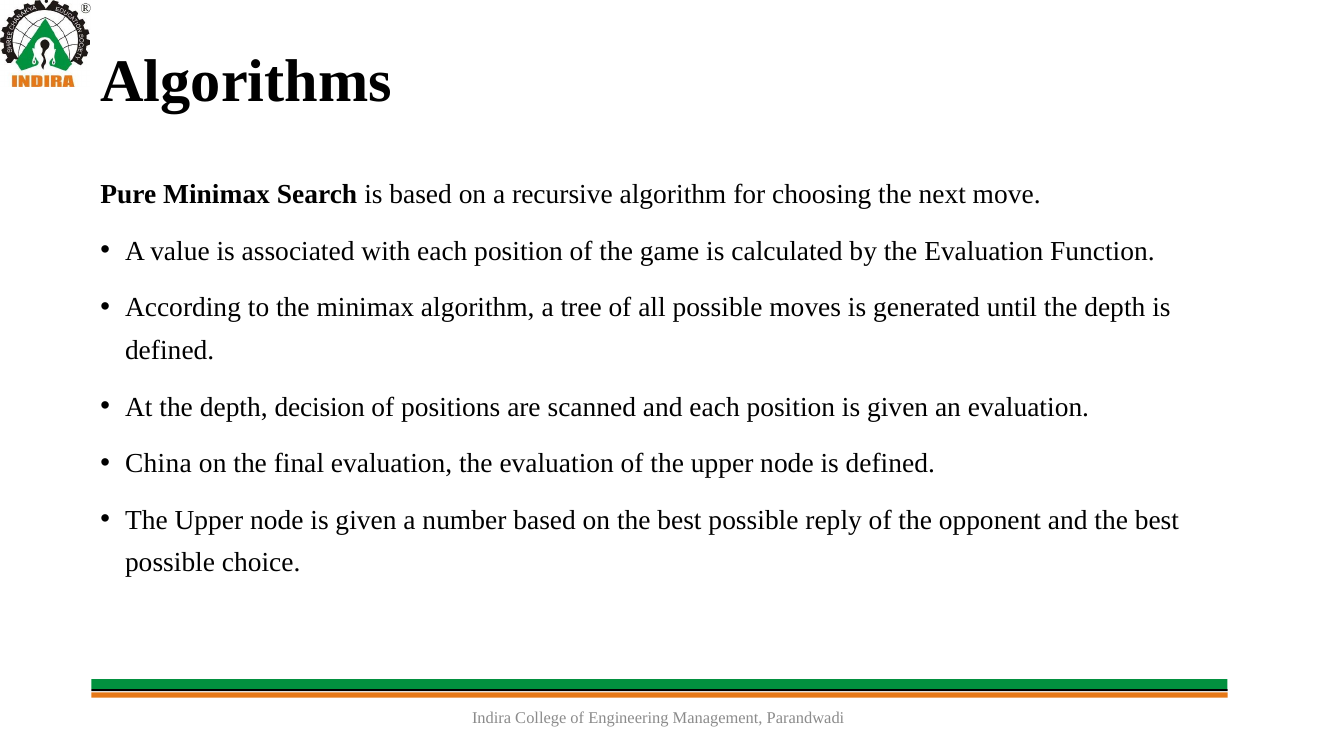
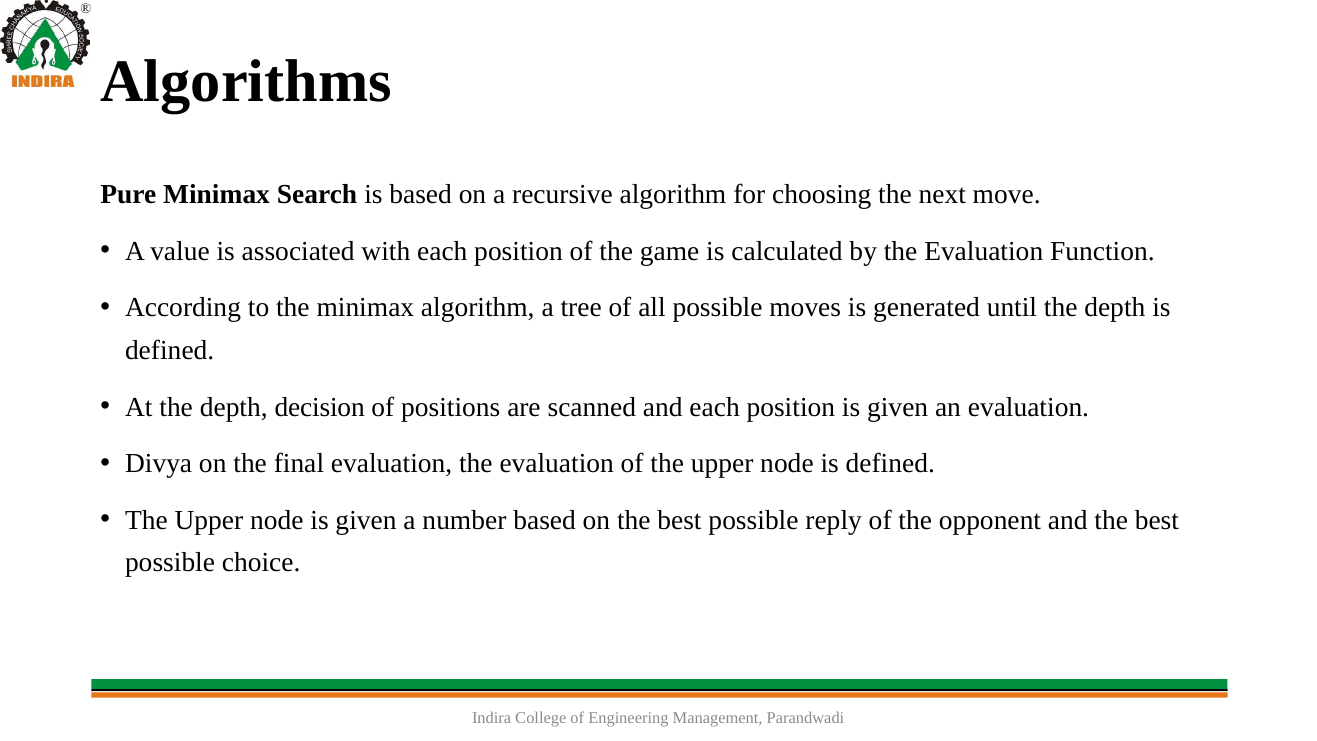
China: China -> Divya
